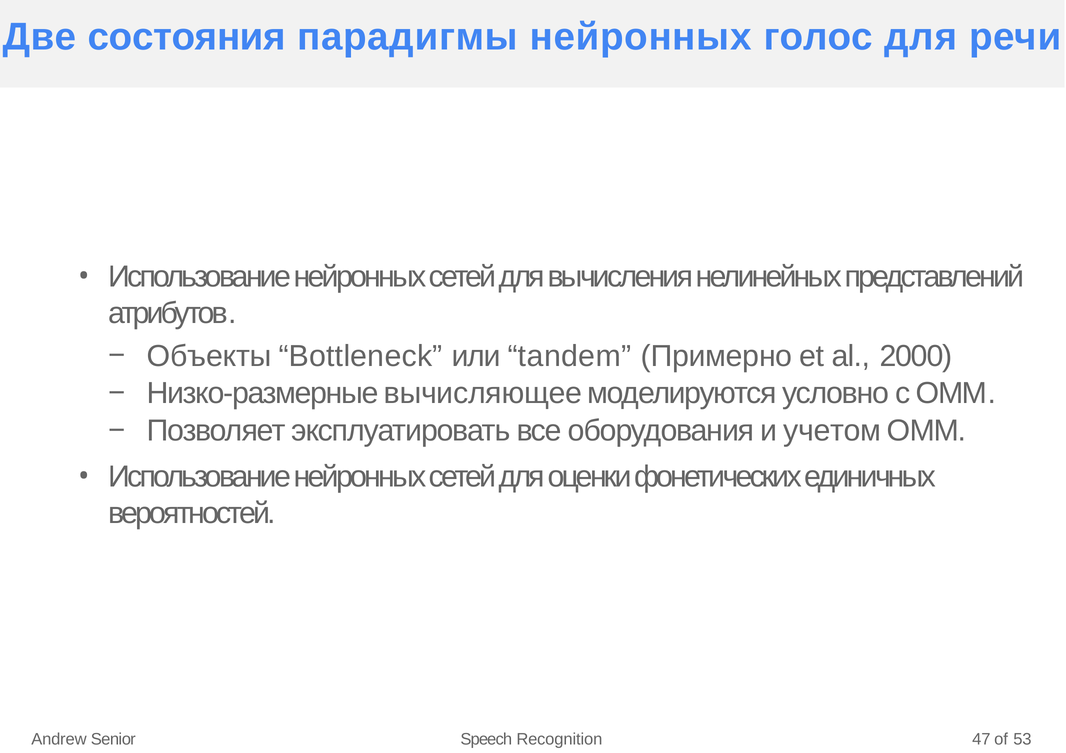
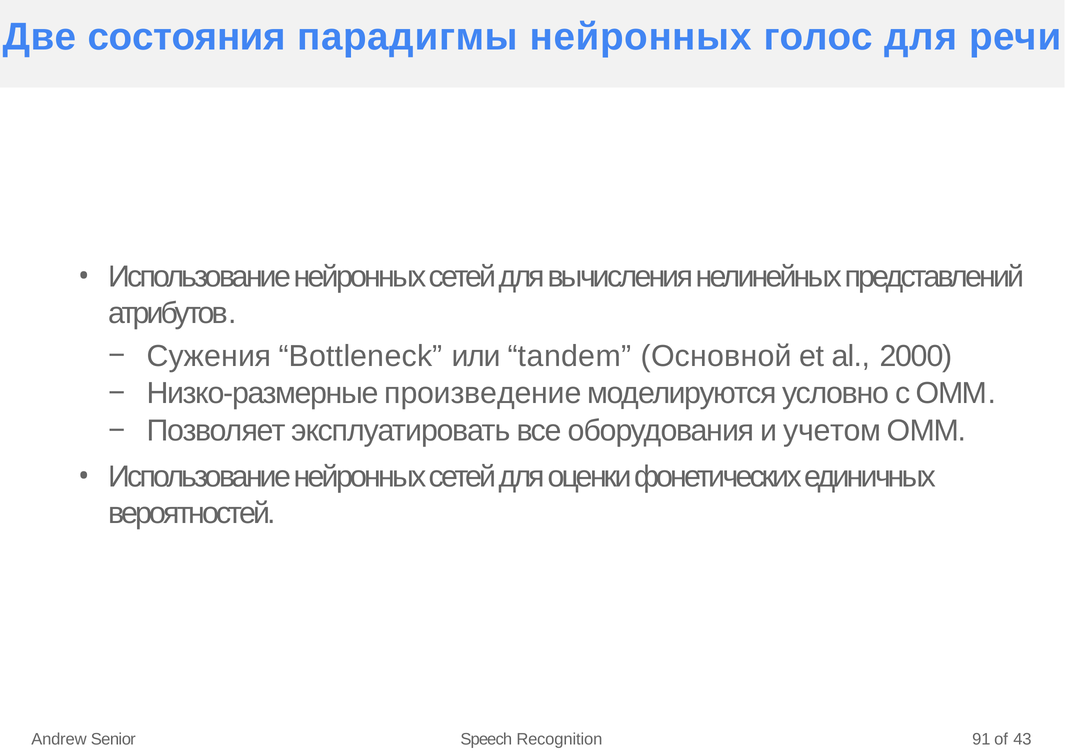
Объекты: Объекты -> Сужения
Примерно: Примерно -> Основной
вычисляющее: вычисляющее -> произведение
47: 47 -> 91
53: 53 -> 43
